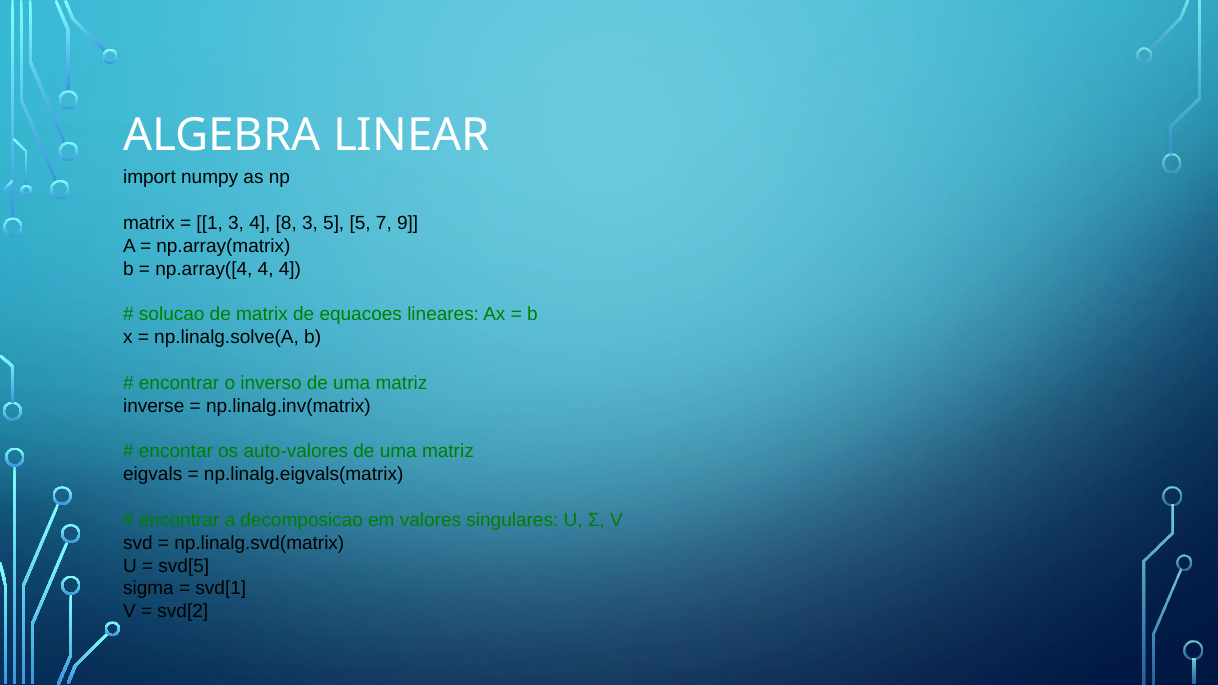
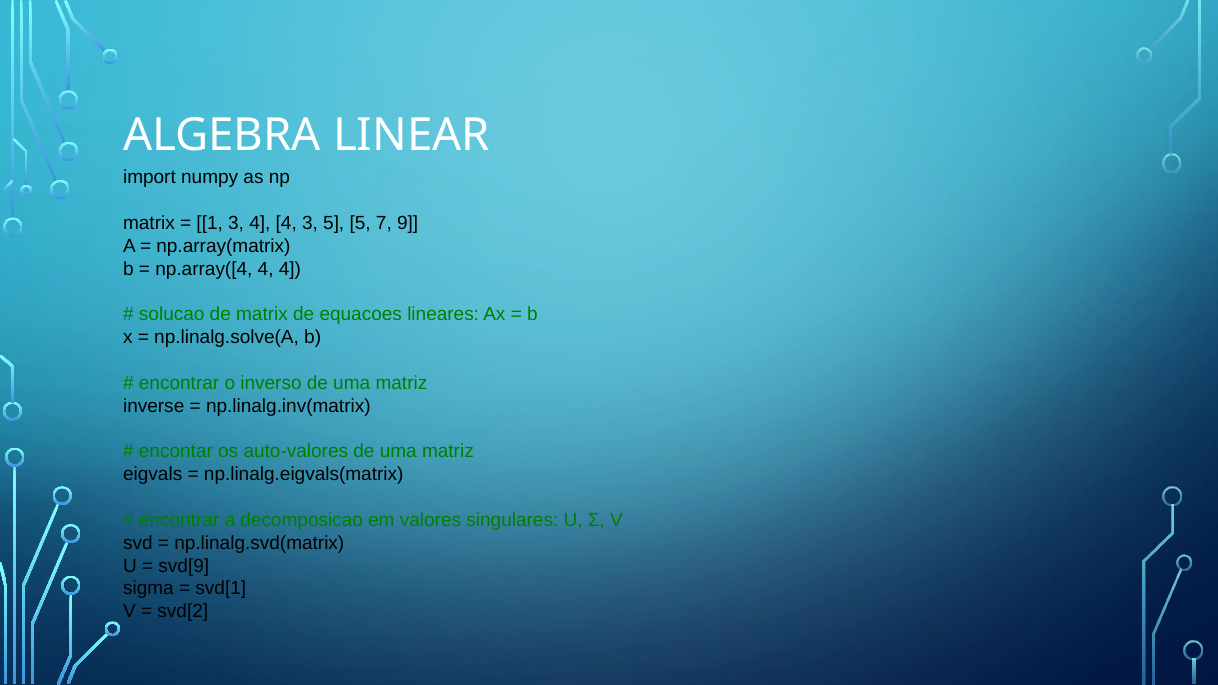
3 4 8: 8 -> 4
svd[5: svd[5 -> svd[9
